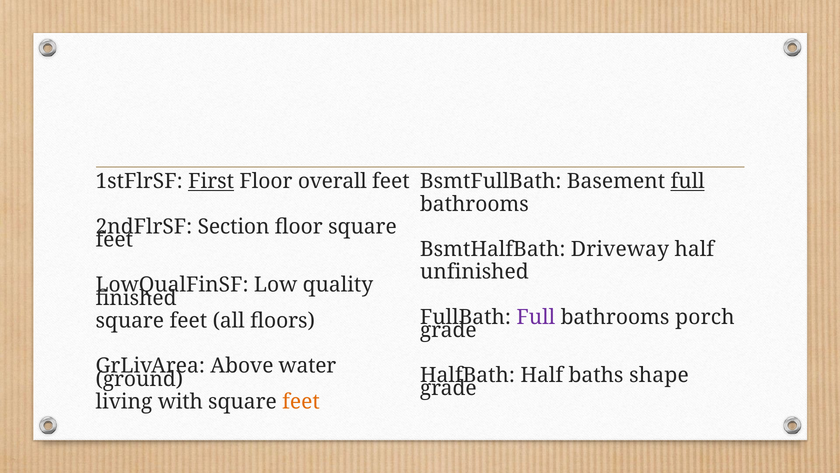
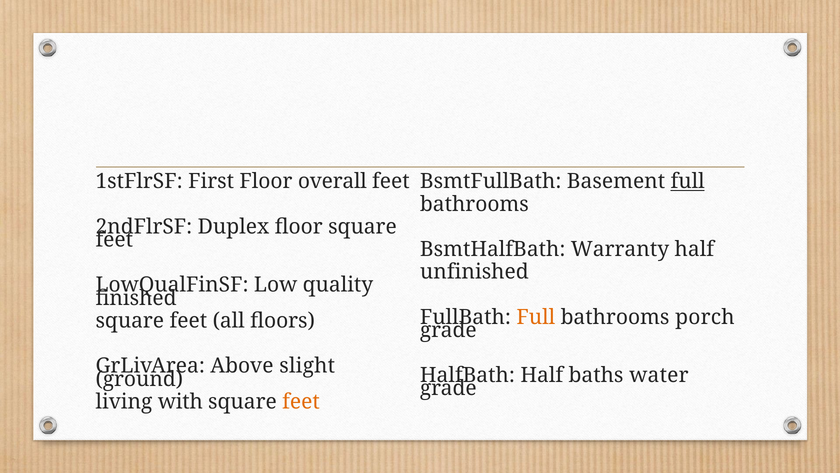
First underline: present -> none
Section: Section -> Duplex
Driveway: Driveway -> Warranty
Full at (536, 317) colour: purple -> orange
water: water -> slight
shape: shape -> water
